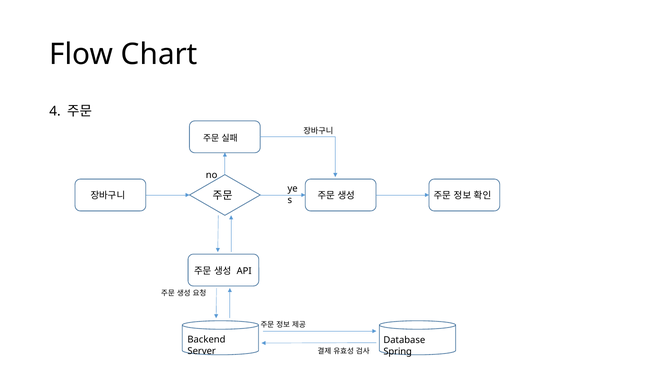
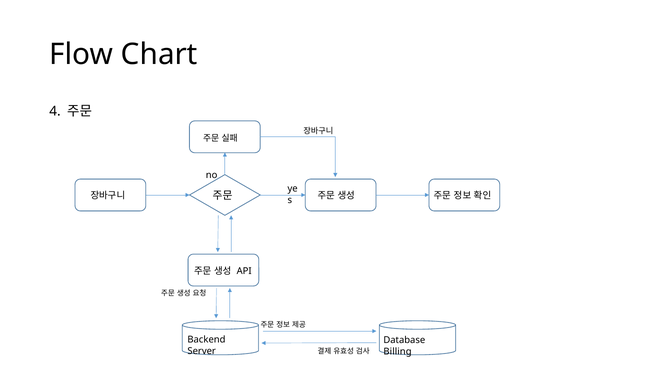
Spring: Spring -> Billing
